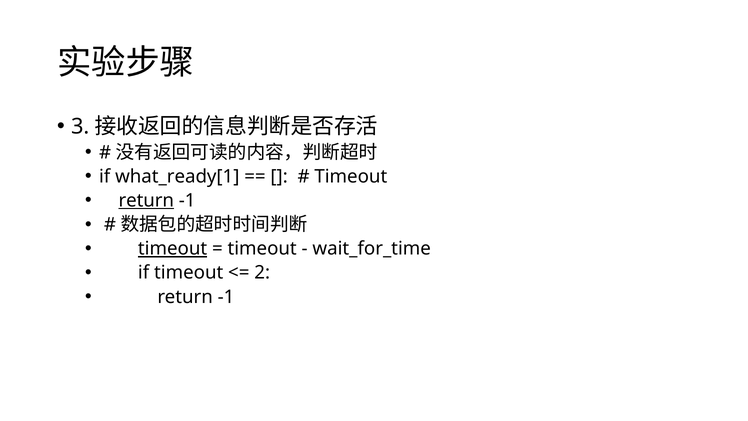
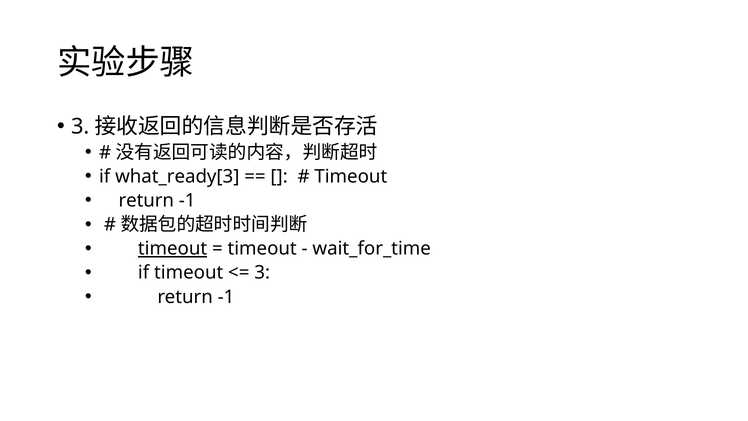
what_ready[1: what_ready[1 -> what_ready[3
return at (146, 200) underline: present -> none
2 at (262, 273): 2 -> 3
